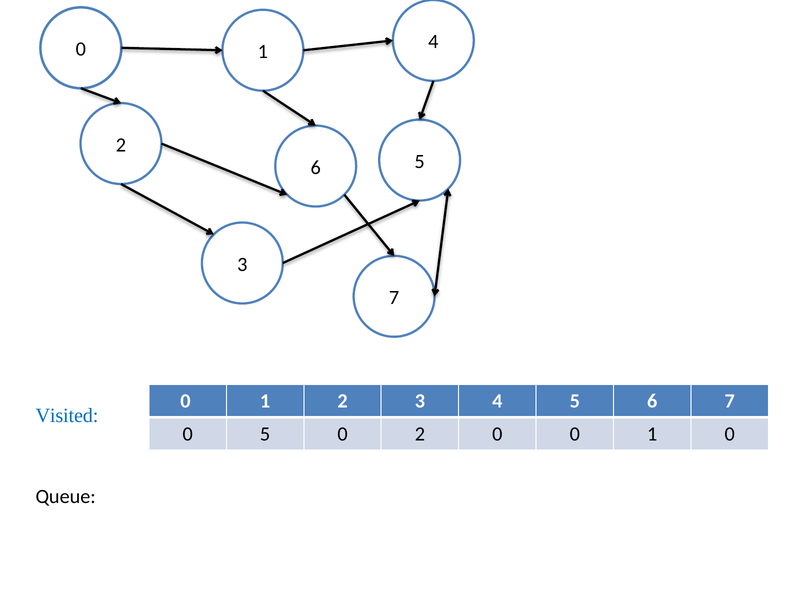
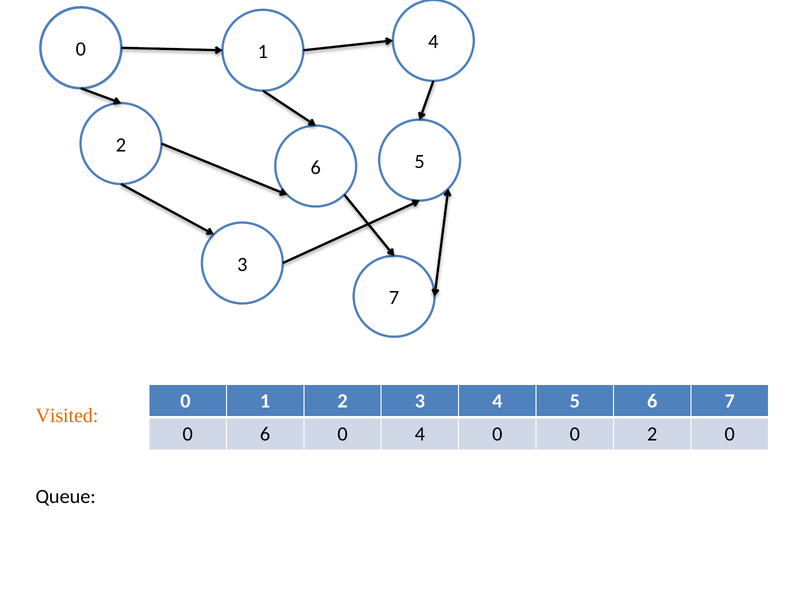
Visited colour: blue -> orange
0 5: 5 -> 6
0 2: 2 -> 4
0 0 1: 1 -> 2
